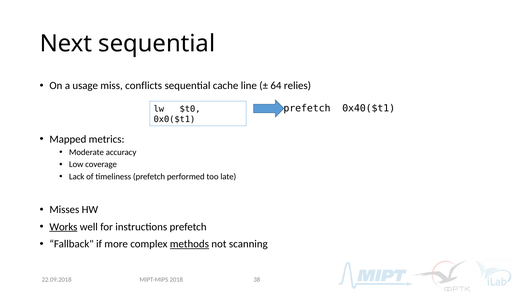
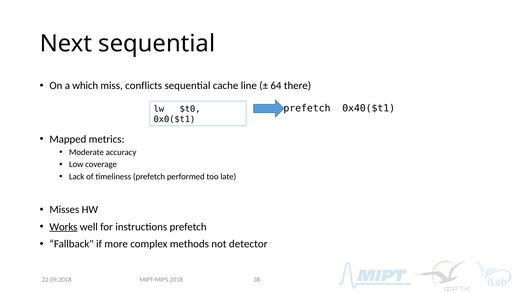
usage: usage -> which
relies: relies -> there
methods underline: present -> none
scanning: scanning -> detector
